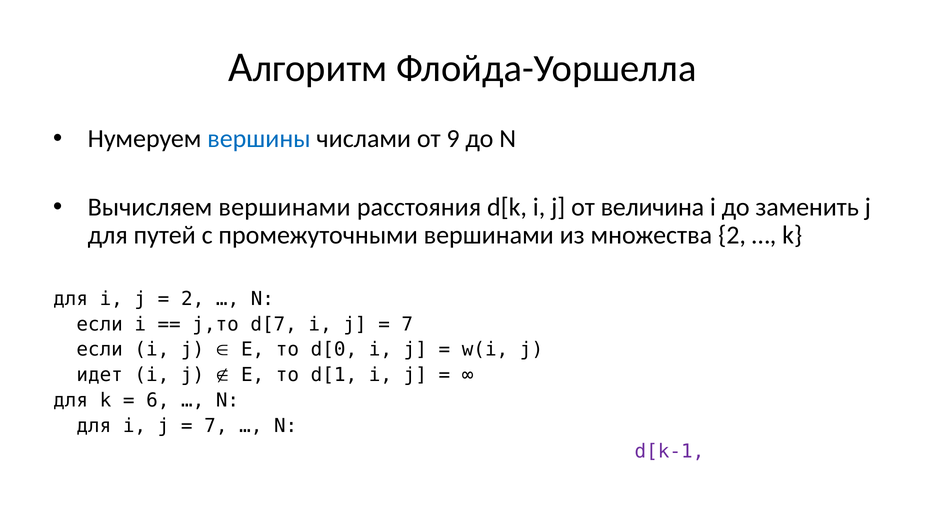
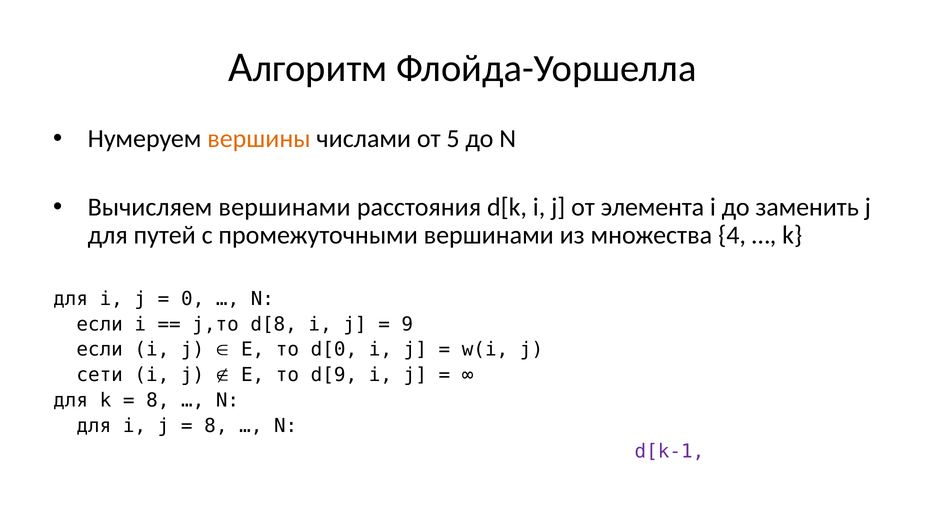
вершины colour: blue -> orange
9: 9 -> 5
величина: величина -> элемента
множества 2: 2 -> 4
2 at (193, 299): 2 -> 0
d[7: d[7 -> d[8
7 at (407, 324): 7 -> 9
идет: идет -> сети
d[1: d[1 -> d[9
6 at (158, 401): 6 -> 8
7 at (216, 426): 7 -> 8
